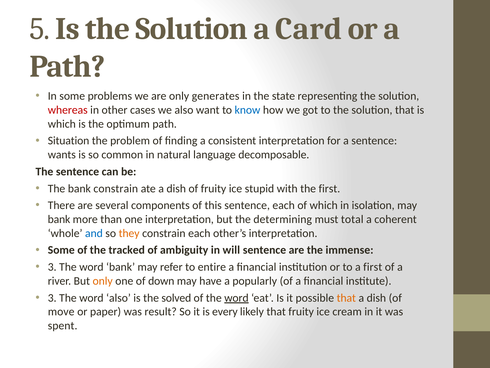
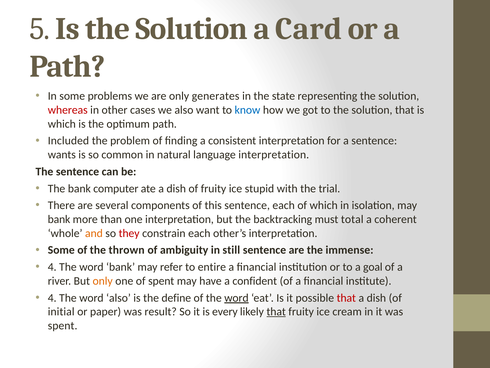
Situation: Situation -> Included
language decomposable: decomposable -> interpretation
bank constrain: constrain -> computer
the first: first -> trial
determining: determining -> backtracking
and colour: blue -> orange
they colour: orange -> red
tracked: tracked -> thrown
will: will -> still
3 at (52, 267): 3 -> 4
a first: first -> goal
of down: down -> spent
popularly: popularly -> confident
3 at (52, 297): 3 -> 4
solved: solved -> define
that at (346, 297) colour: orange -> red
move: move -> initial
that at (276, 311) underline: none -> present
